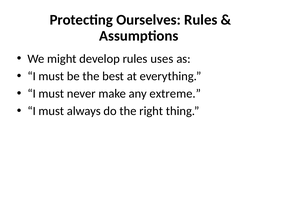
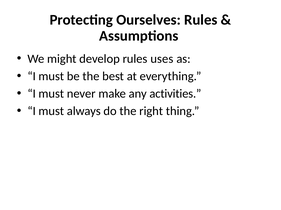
extreme: extreme -> activities
